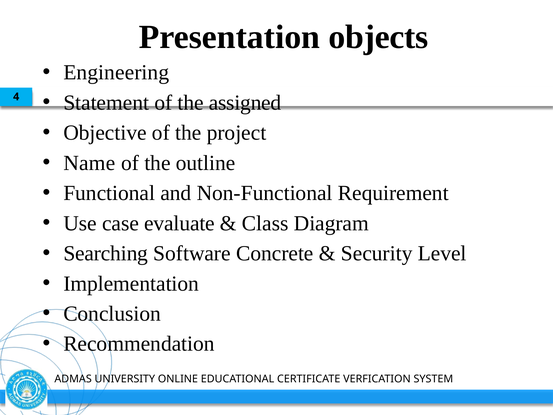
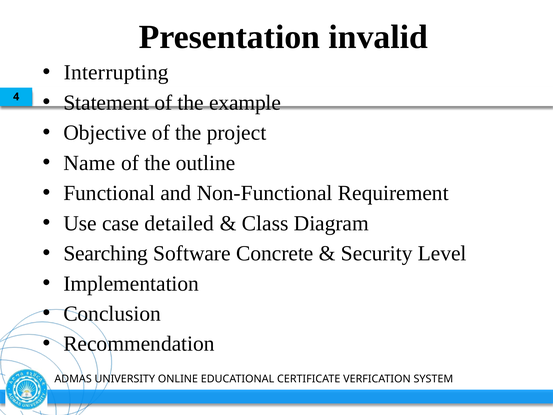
objects: objects -> invalid
Engineering: Engineering -> Interrupting
assigned: assigned -> example
evaluate: evaluate -> detailed
